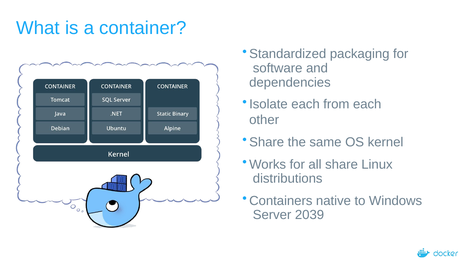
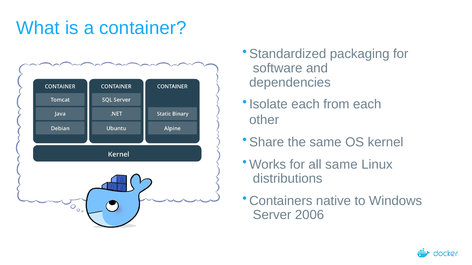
all share: share -> same
2039: 2039 -> 2006
